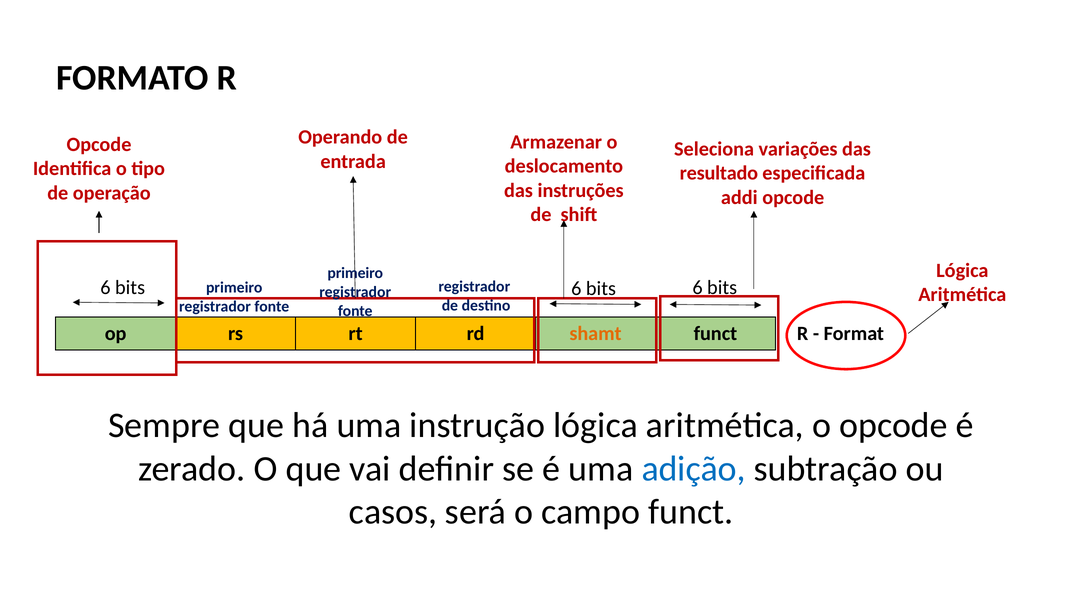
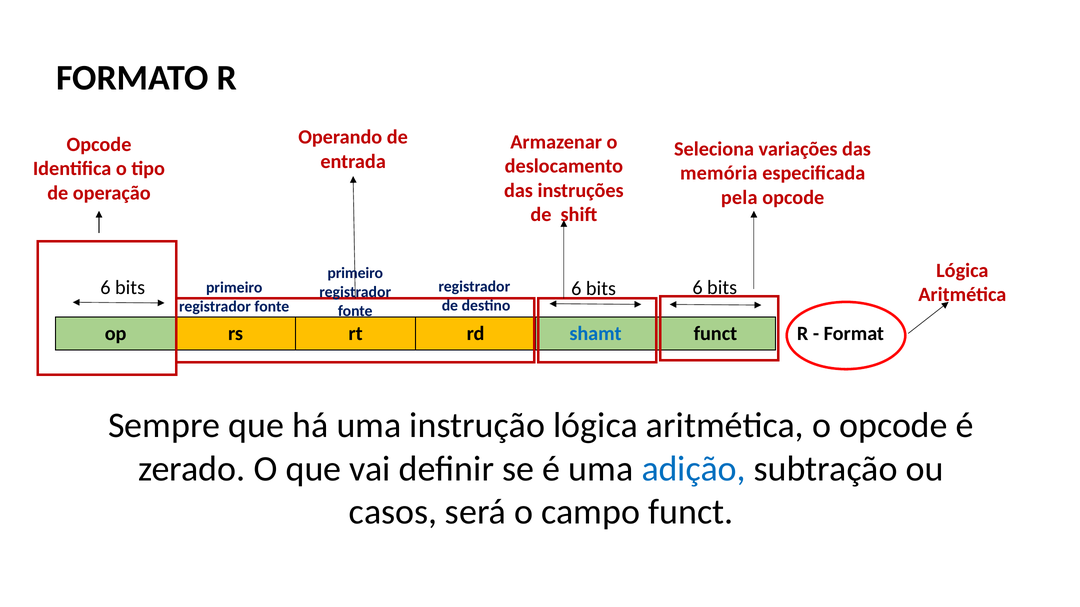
resultado: resultado -> memória
addi: addi -> pela
shamt colour: orange -> blue
